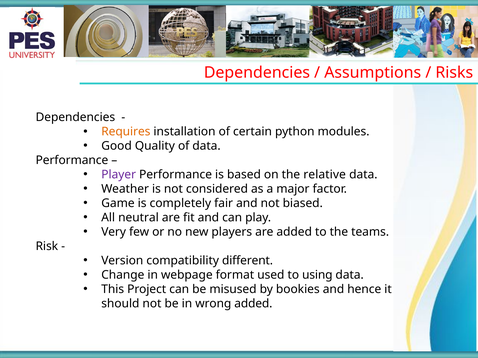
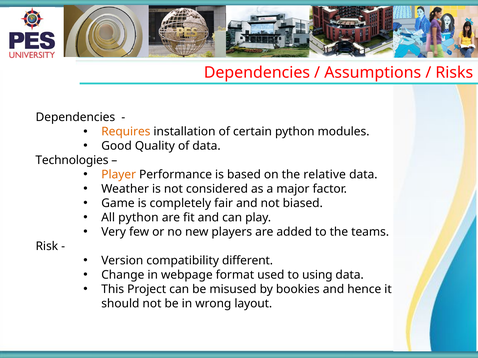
Performance at (72, 161): Performance -> Technologies
Player colour: purple -> orange
All neutral: neutral -> python
wrong added: added -> layout
